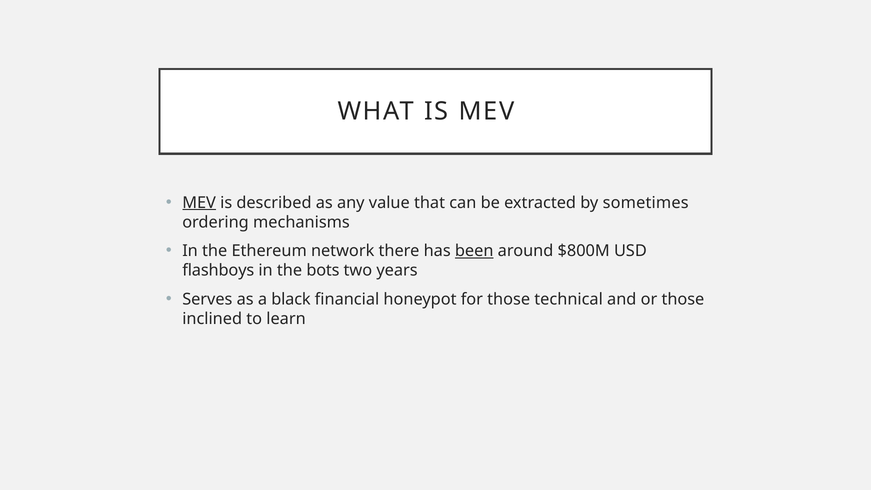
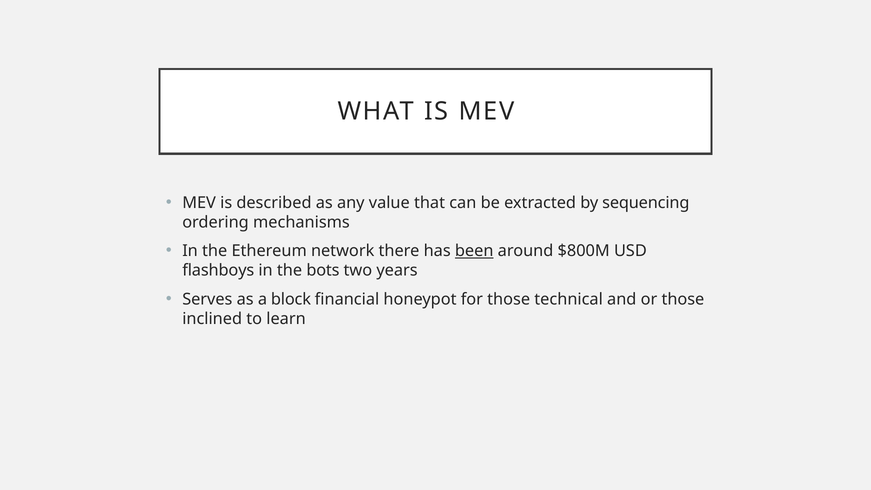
MEV at (199, 203) underline: present -> none
sometimes: sometimes -> sequencing
black: black -> block
